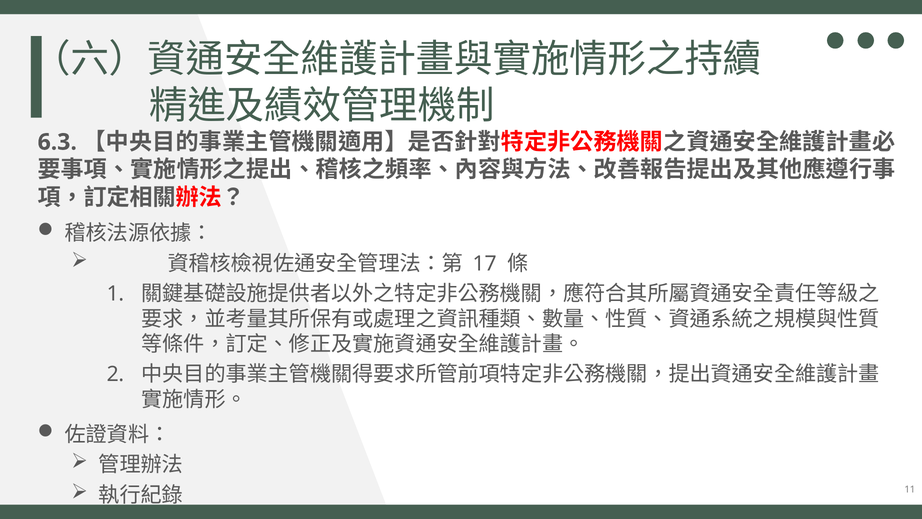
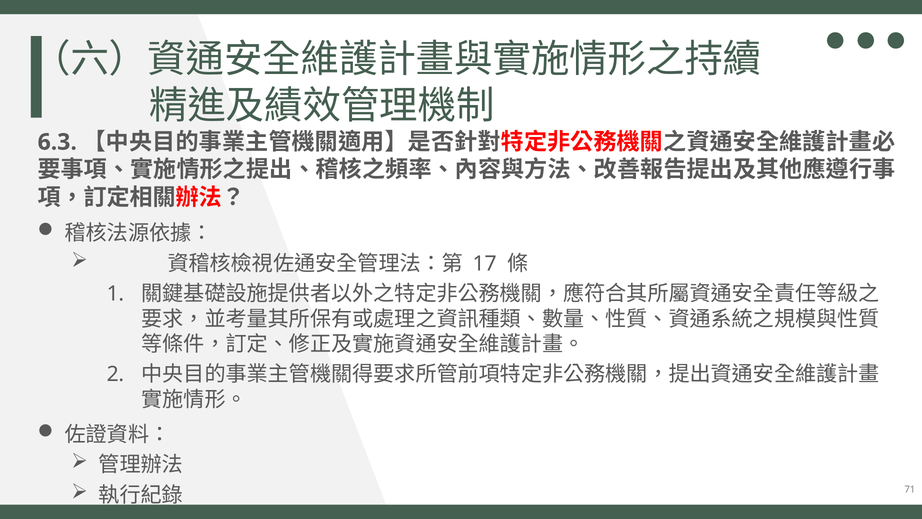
11: 11 -> 71
